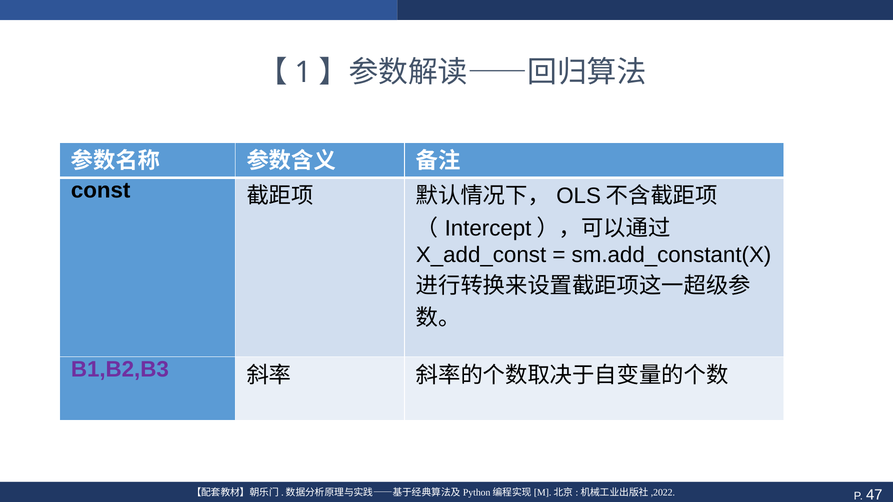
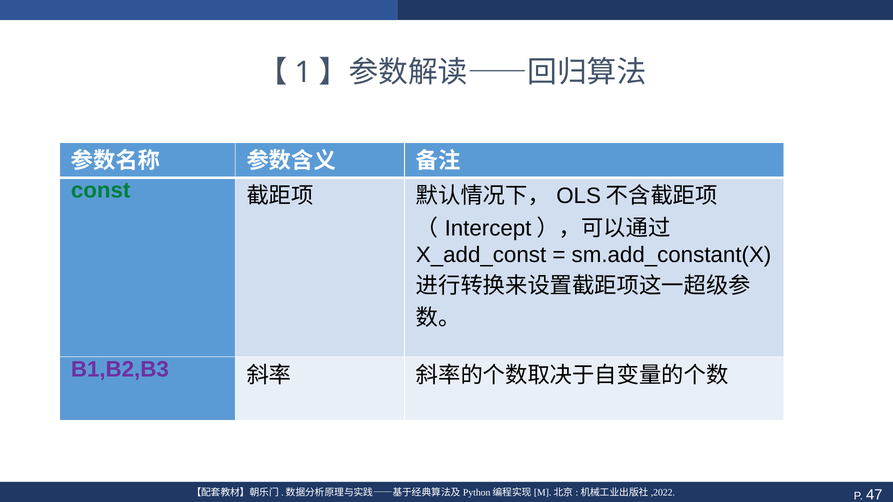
const colour: black -> green
